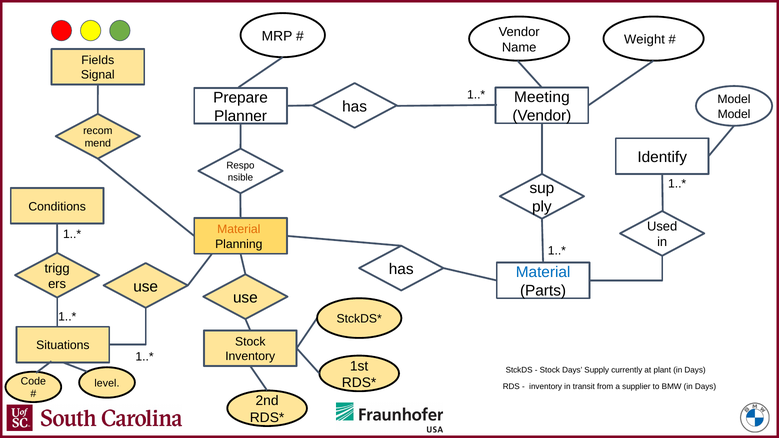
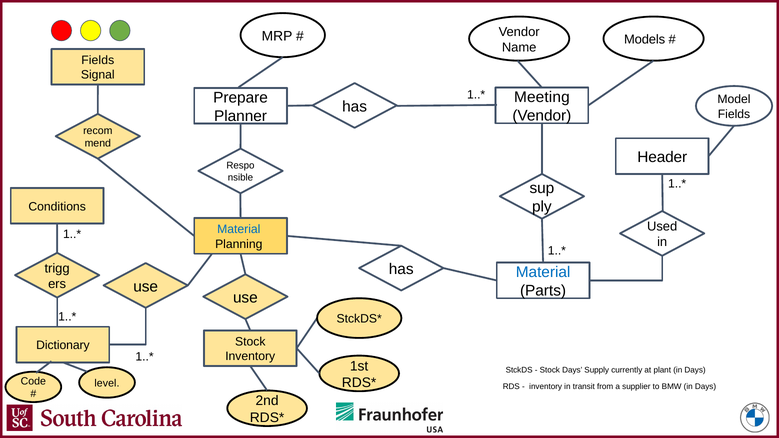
Weight: Weight -> Models
Model at (734, 114): Model -> Fields
Identify: Identify -> Header
Material at (239, 230) colour: orange -> blue
Situations: Situations -> Dictionary
